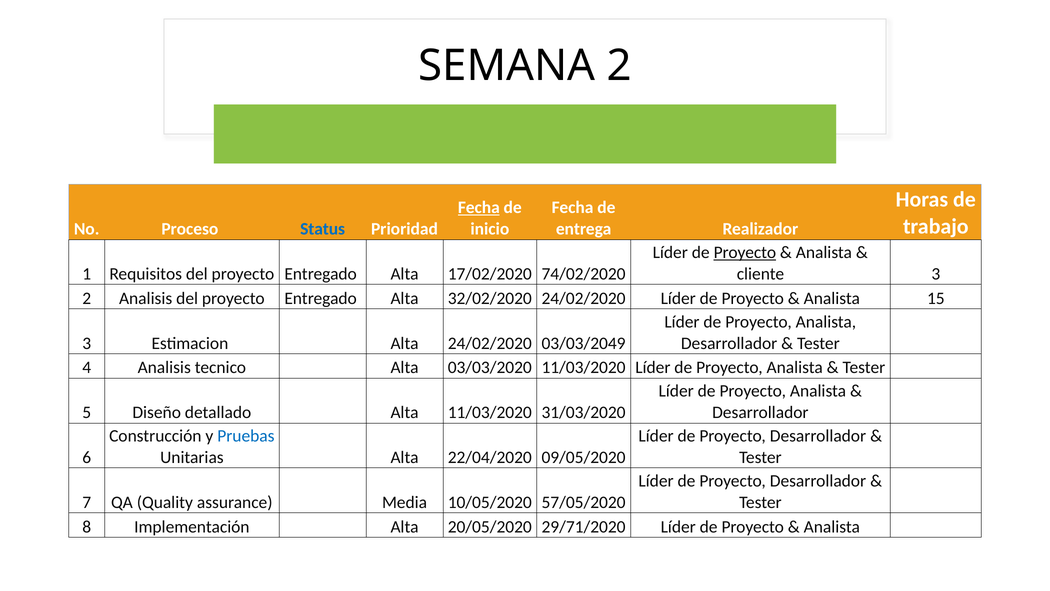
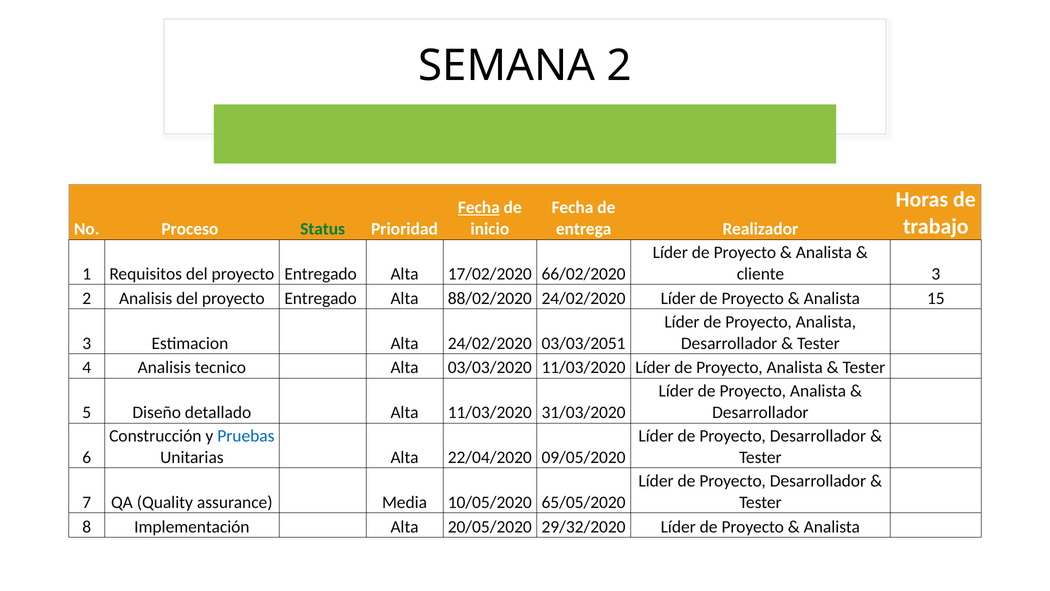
Status colour: blue -> green
Proyecto at (745, 252) underline: present -> none
74/02/2020: 74/02/2020 -> 66/02/2020
32/02/2020: 32/02/2020 -> 88/02/2020
03/03/2049: 03/03/2049 -> 03/03/2051
57/05/2020: 57/05/2020 -> 65/05/2020
29/71/2020: 29/71/2020 -> 29/32/2020
